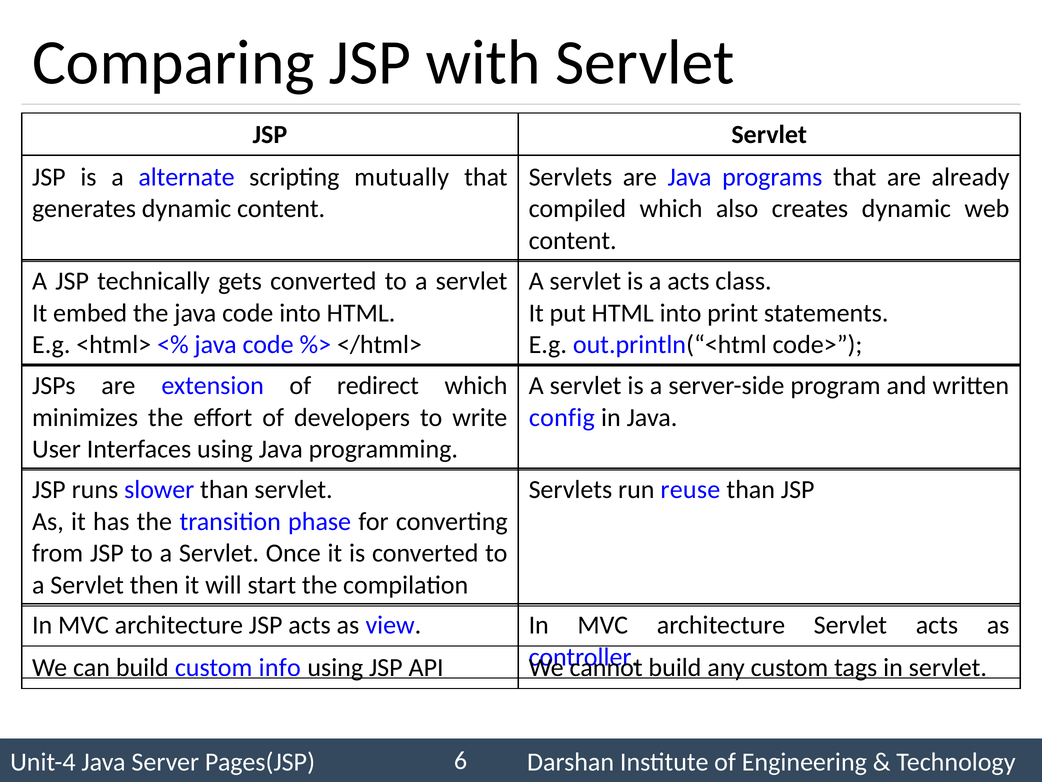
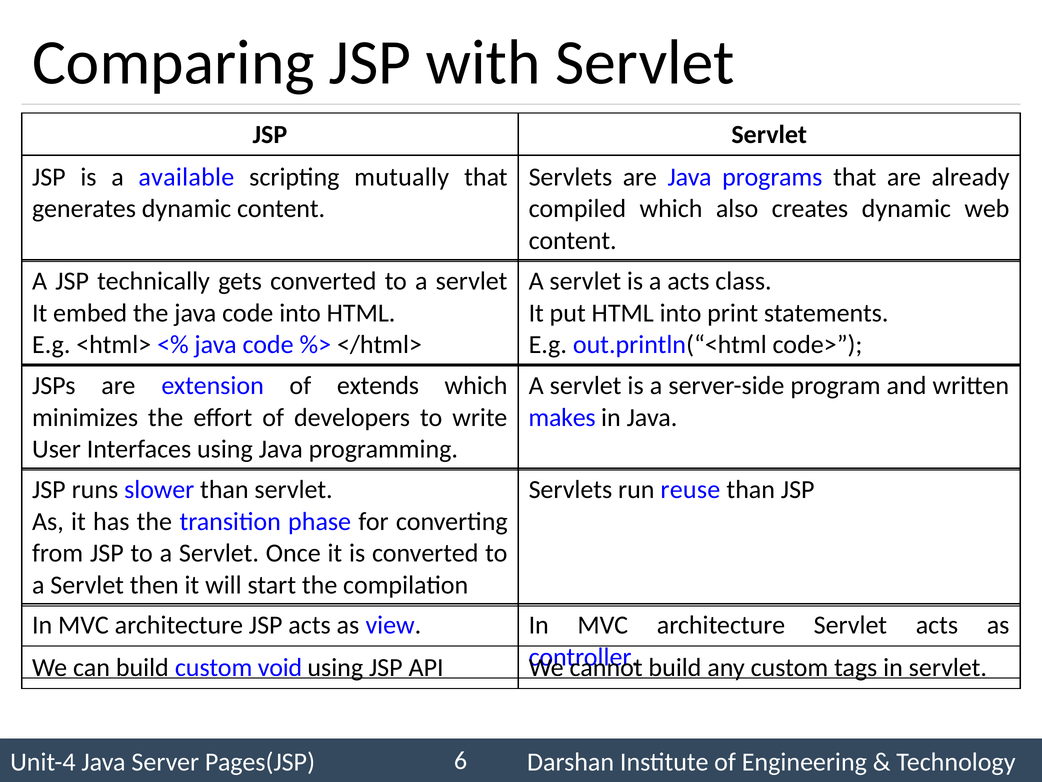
alternate: alternate -> available
redirect: redirect -> extends
config: config -> makes
info: info -> void
